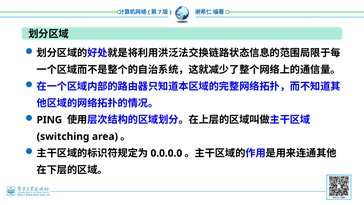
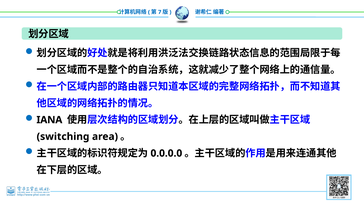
PING: PING -> IANA
